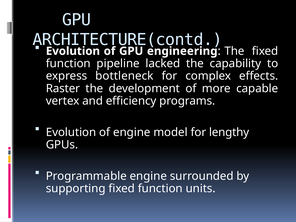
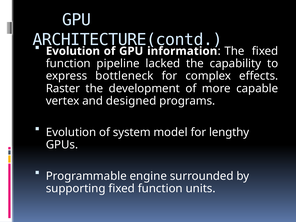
engineering: engineering -> information
efficiency: efficiency -> designed
of engine: engine -> system
